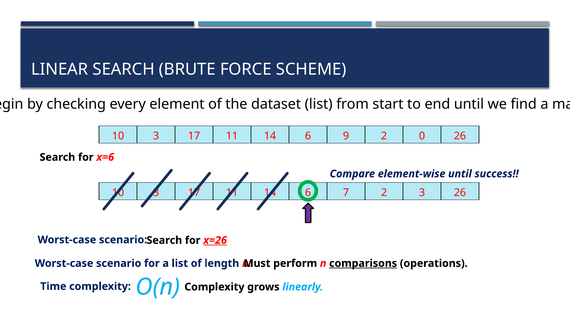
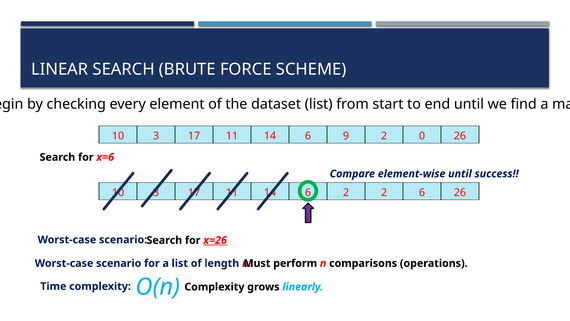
7 at (346, 192): 7 -> 2
2 3: 3 -> 6
comparisons underline: present -> none
